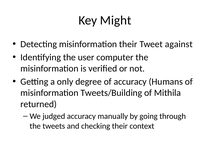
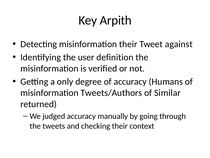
Might: Might -> Arpith
computer: computer -> definition
Tweets/Building: Tweets/Building -> Tweets/Authors
Mithila: Mithila -> Similar
